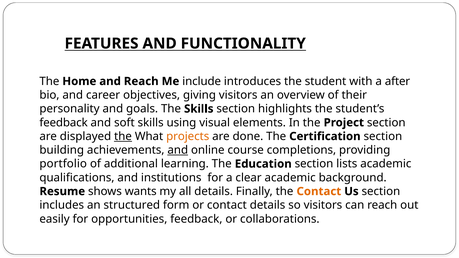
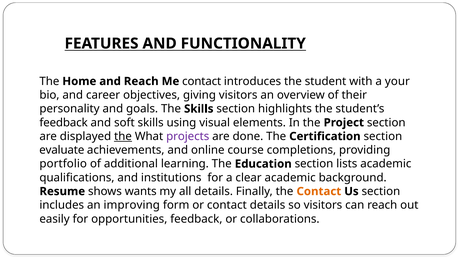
Me include: include -> contact
after: after -> your
projects colour: orange -> purple
building: building -> evaluate
and at (178, 150) underline: present -> none
structured: structured -> improving
